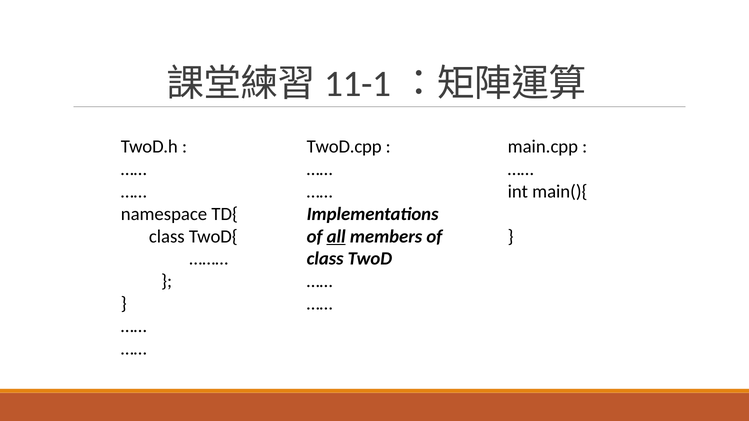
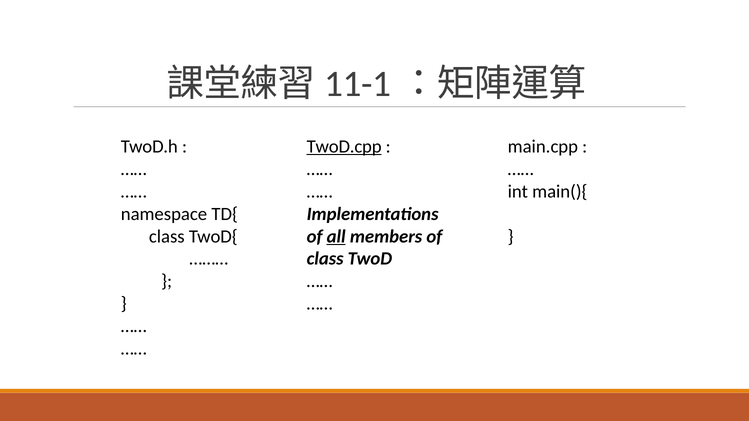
TwoD.cpp underline: none -> present
